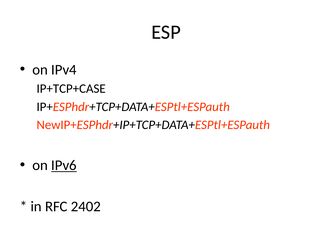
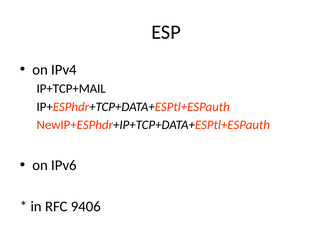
IP+TCP+CASE: IP+TCP+CASE -> IP+TCP+MAIL
IPv6 underline: present -> none
2402: 2402 -> 9406
